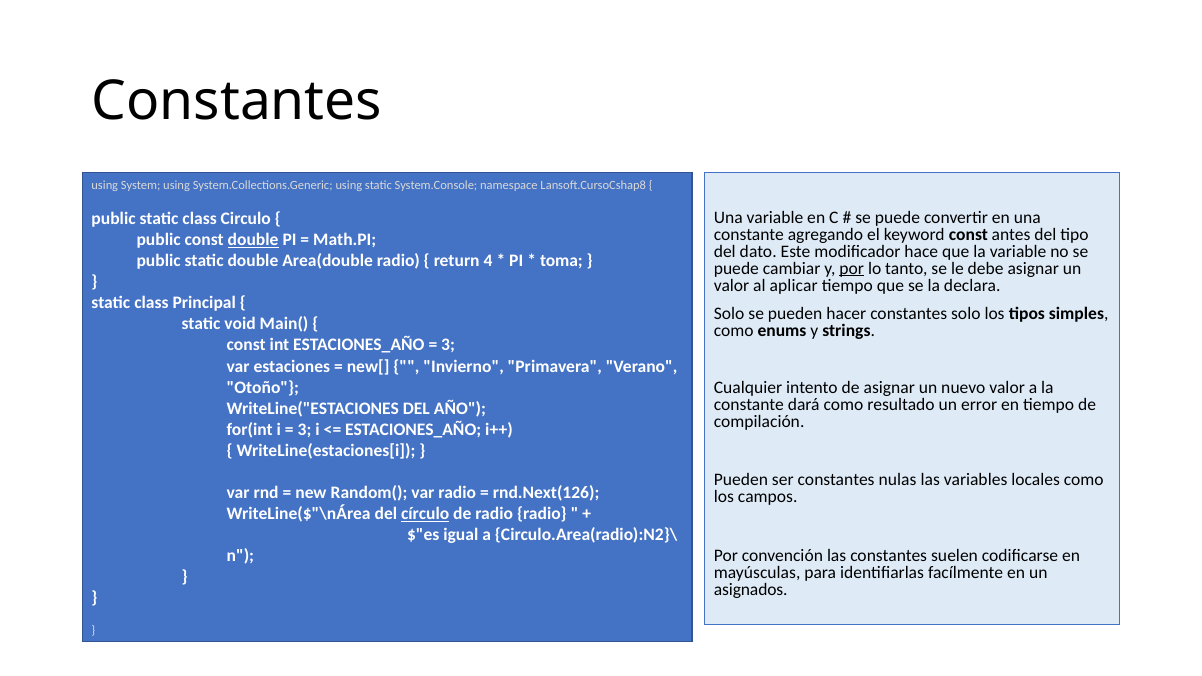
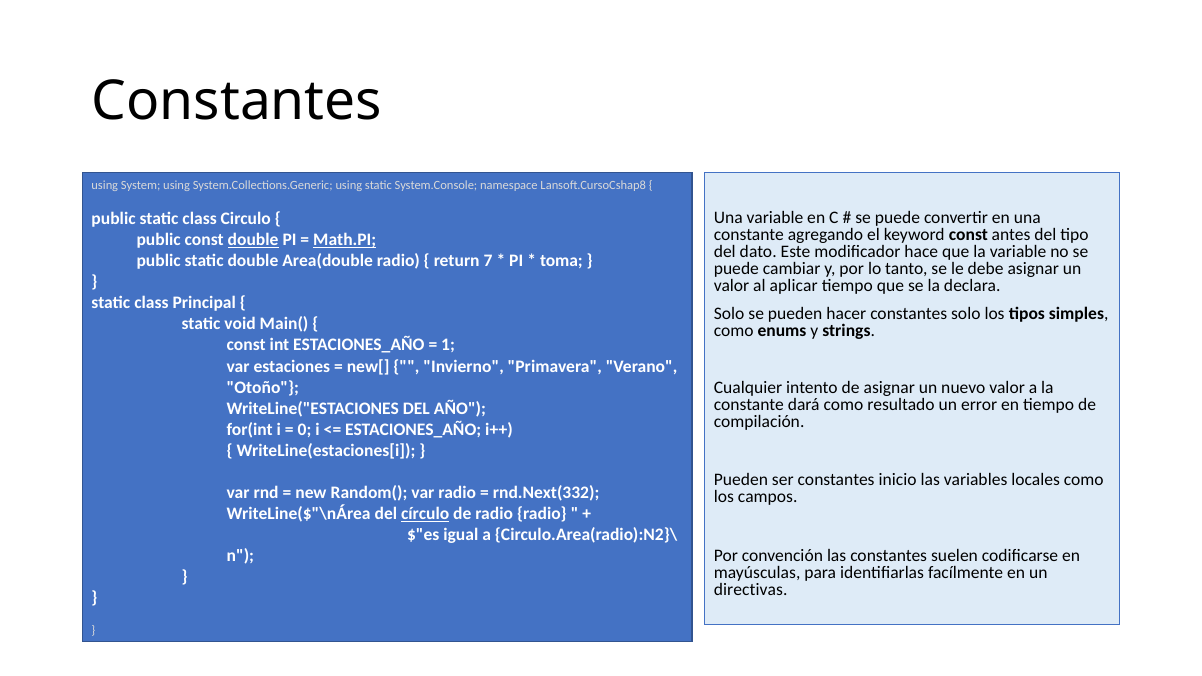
Math.PI underline: none -> present
4: 4 -> 7
por at (852, 268) underline: present -> none
3 at (448, 345): 3 -> 1
3 at (305, 429): 3 -> 0
nulas: nulas -> inicio
rnd.Next(126: rnd.Next(126 -> rnd.Next(332
asignados: asignados -> directivas
